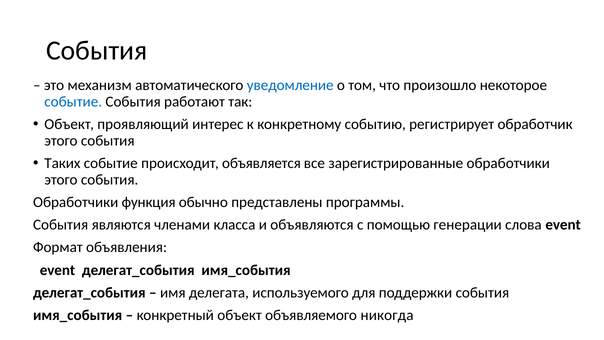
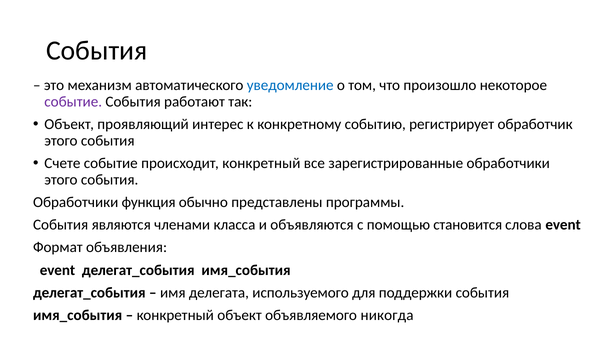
событие at (73, 102) colour: blue -> purple
Таких: Таких -> Счете
происходит объявляется: объявляется -> конкретный
генерации: генерации -> становится
